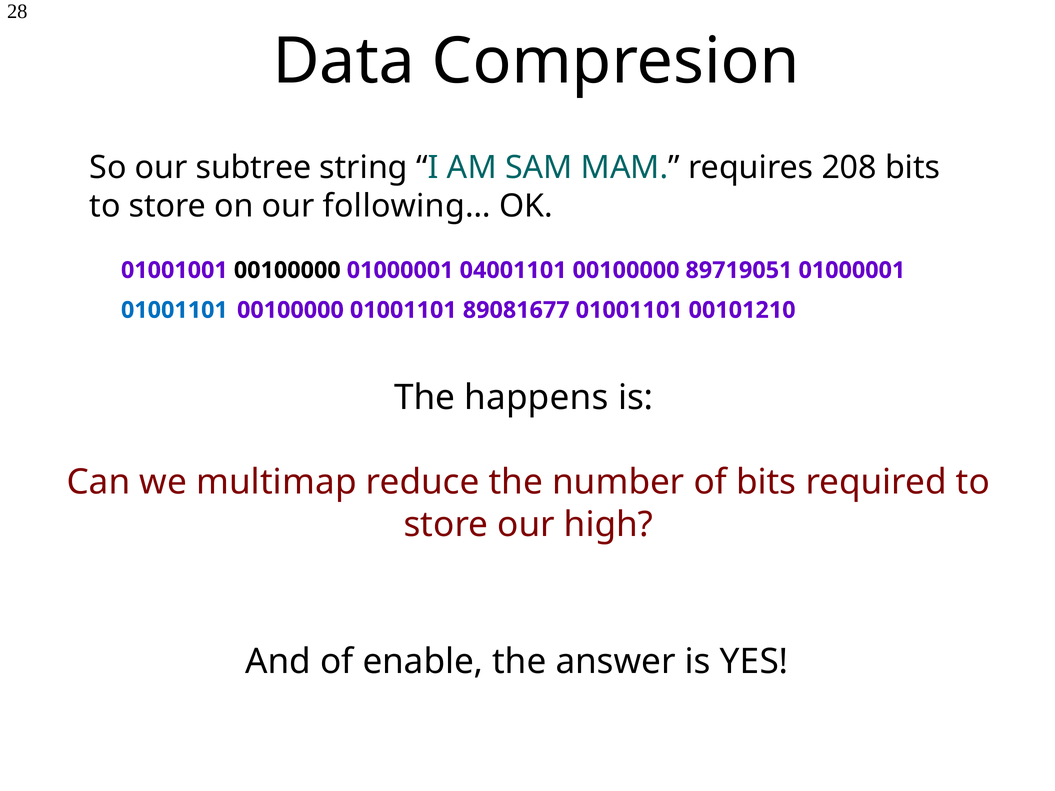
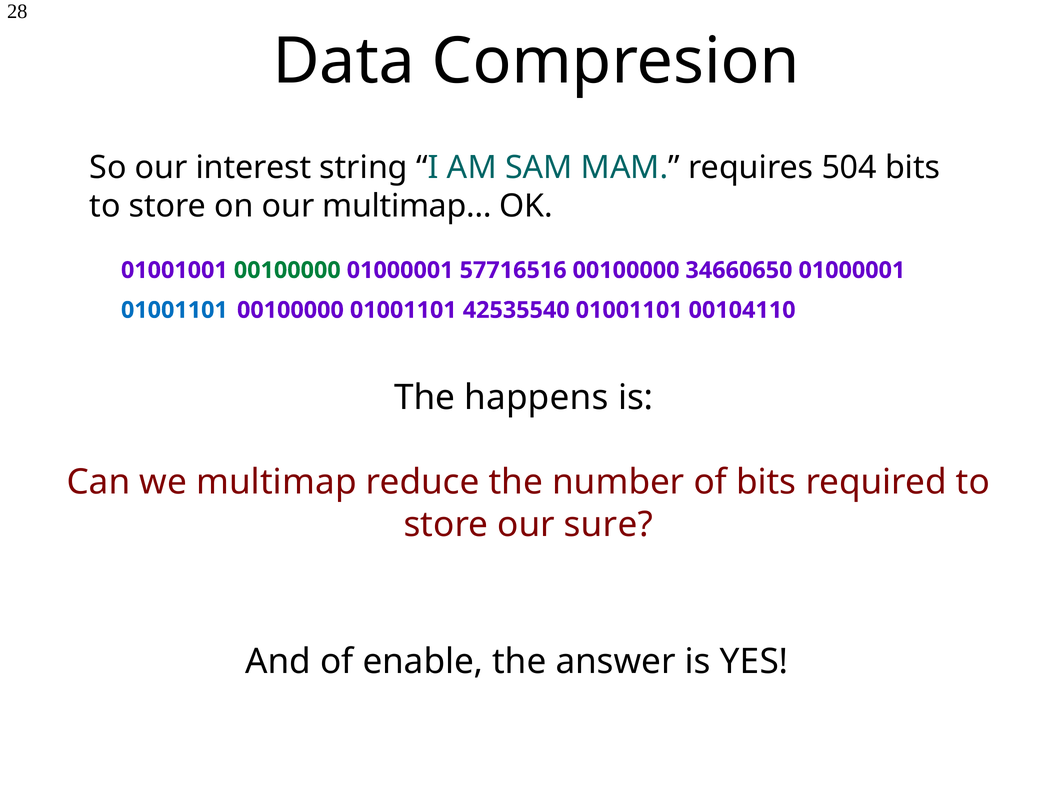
subtree: subtree -> interest
208: 208 -> 504
following…: following… -> multimap…
00100000 at (287, 270) colour: black -> green
04001101: 04001101 -> 57716516
89719051: 89719051 -> 34660650
89081677: 89081677 -> 42535540
00101210: 00101210 -> 00104110
high: high -> sure
